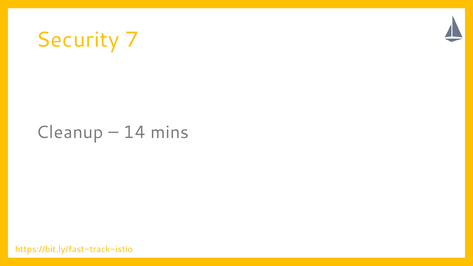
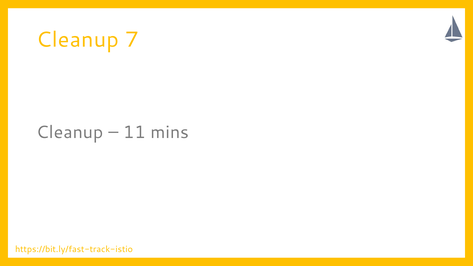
Security at (78, 40): Security -> Cleanup
14: 14 -> 11
